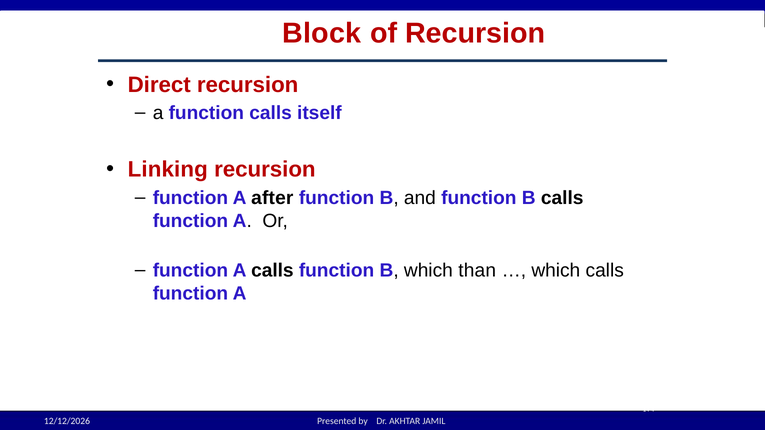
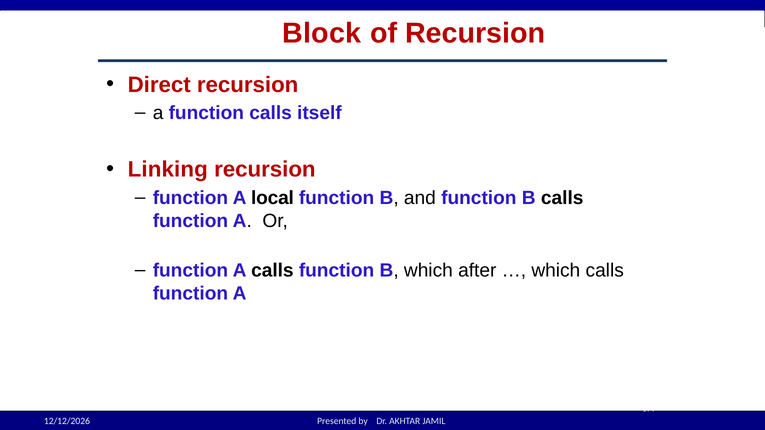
after: after -> local
than: than -> after
